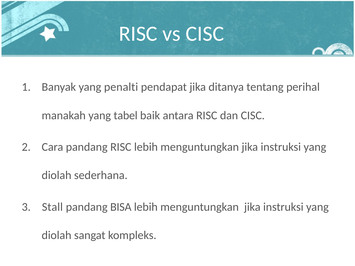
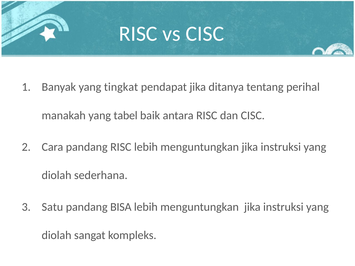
penalti: penalti -> tingkat
Stall: Stall -> Satu
